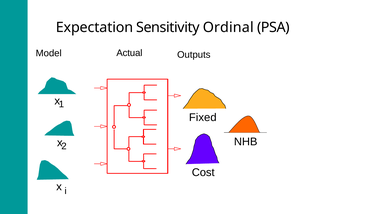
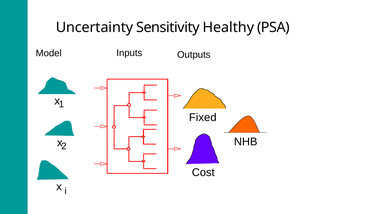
Expectation: Expectation -> Uncertainty
Ordinal: Ordinal -> Healthy
Actual: Actual -> Inputs
